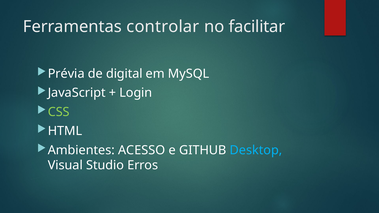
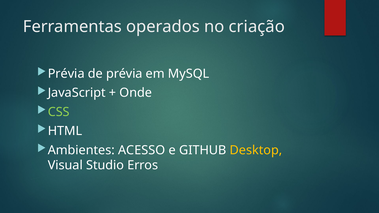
controlar: controlar -> operados
facilitar: facilitar -> criação
de digital: digital -> prévia
Login: Login -> Onde
Desktop colour: light blue -> yellow
